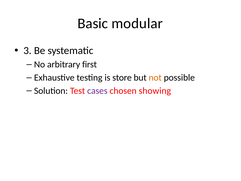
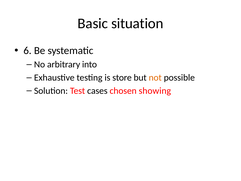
modular: modular -> situation
3: 3 -> 6
first: first -> into
cases colour: purple -> black
